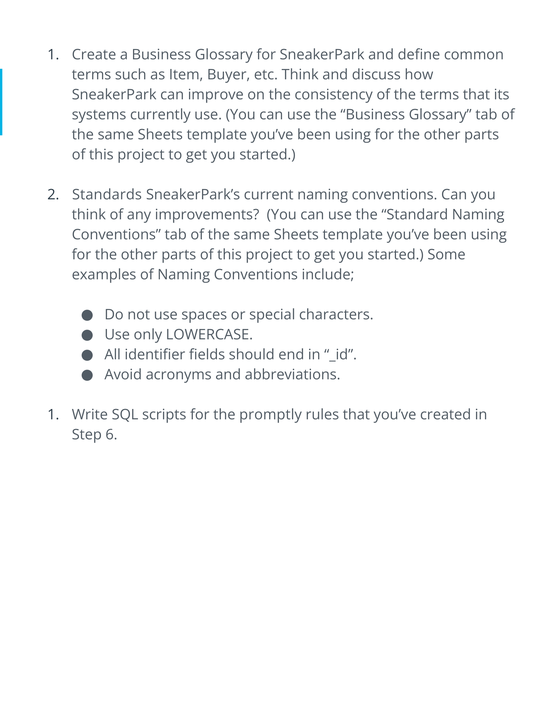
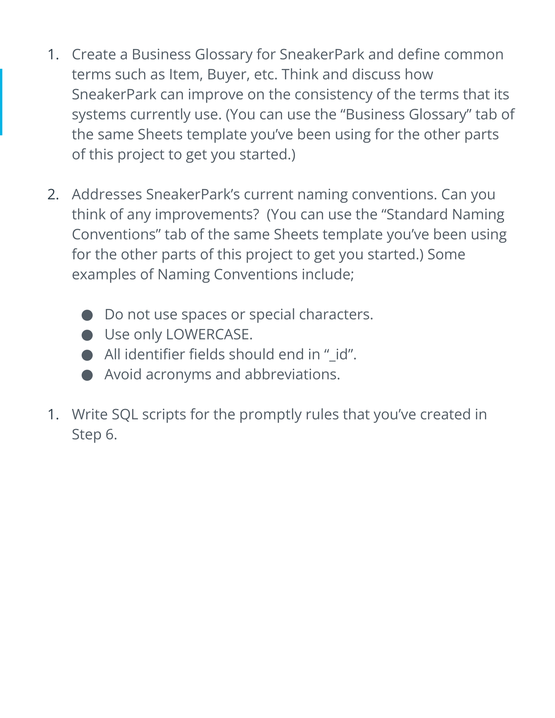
Standards: Standards -> Addresses
